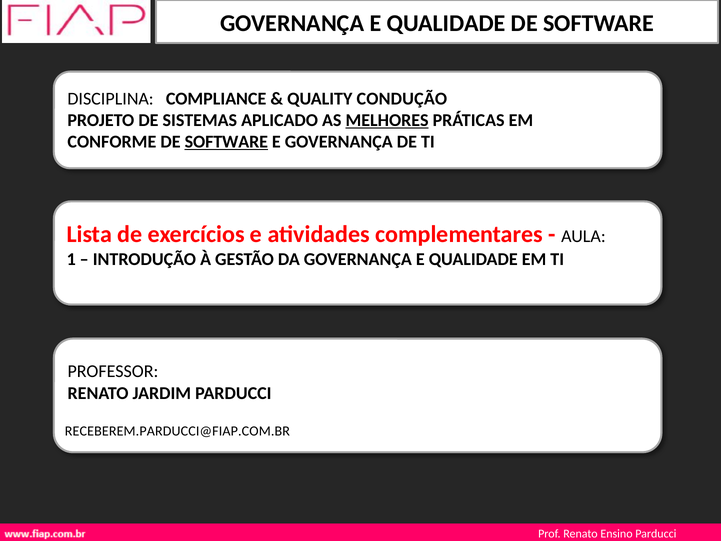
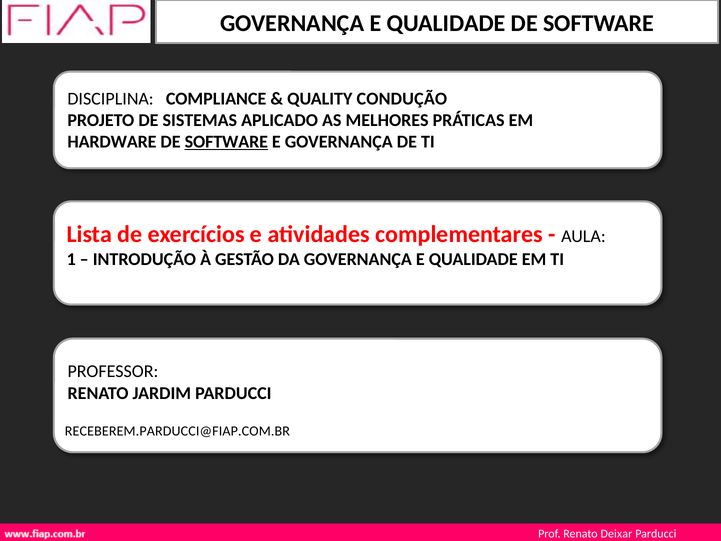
MELHORES underline: present -> none
CONFORME: CONFORME -> HARDWARE
Ensino: Ensino -> Deixar
